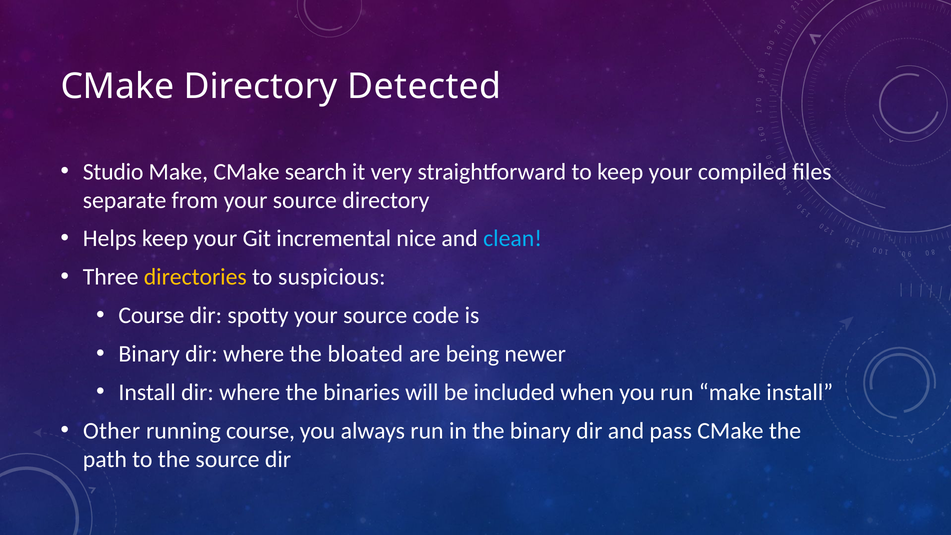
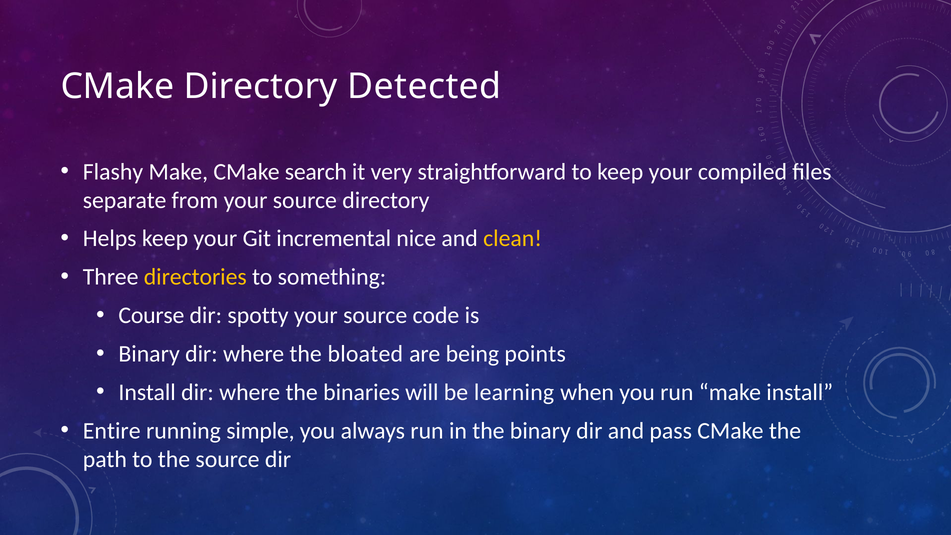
Studio: Studio -> Flashy
clean colour: light blue -> yellow
suspicious: suspicious -> something
newer: newer -> points
included: included -> learning
Other: Other -> Entire
running course: course -> simple
